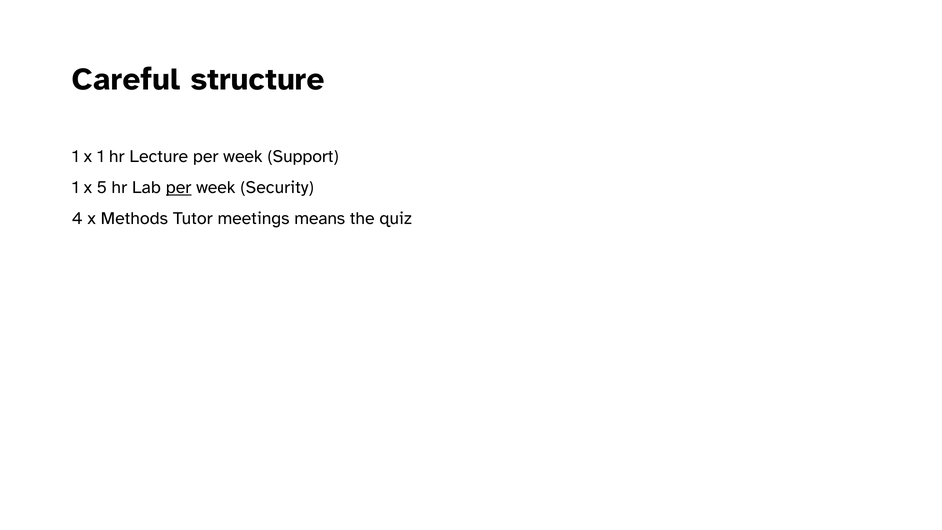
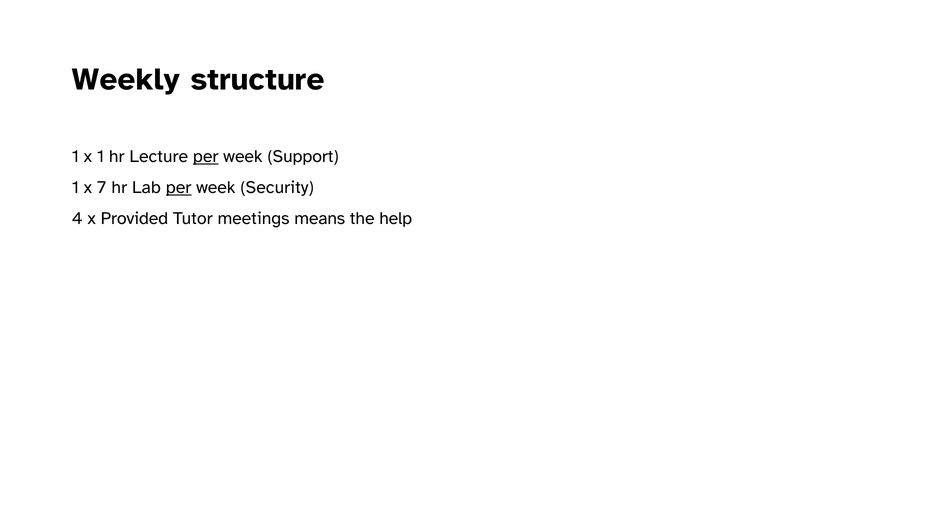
Careful: Careful -> Weekly
per at (206, 156) underline: none -> present
5: 5 -> 7
Methods: Methods -> Provided
quiz: quiz -> help
